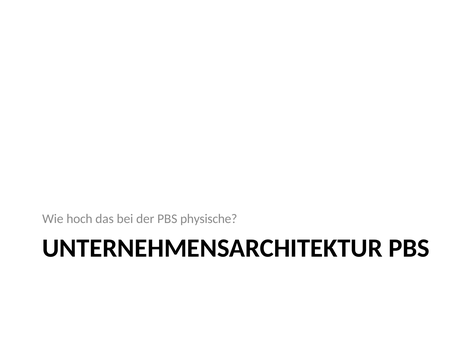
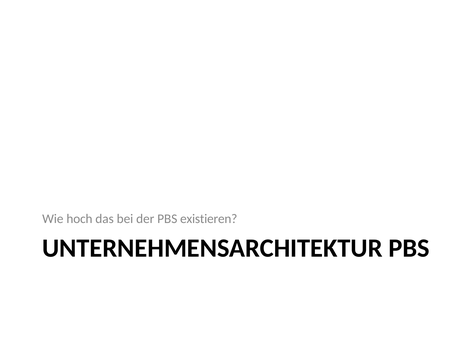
physische: physische -> existieren
